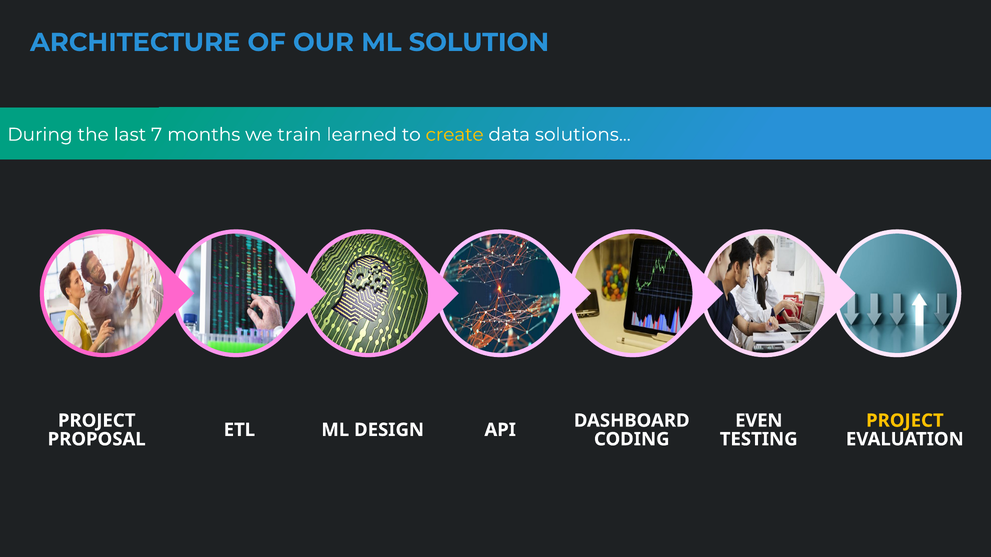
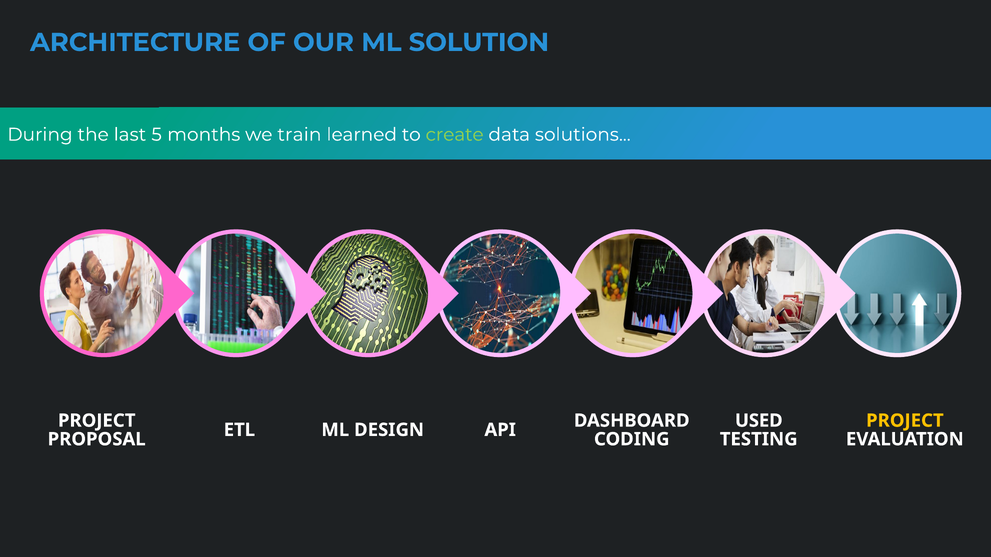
7: 7 -> 5
create colour: yellow -> light green
EVEN: EVEN -> USED
